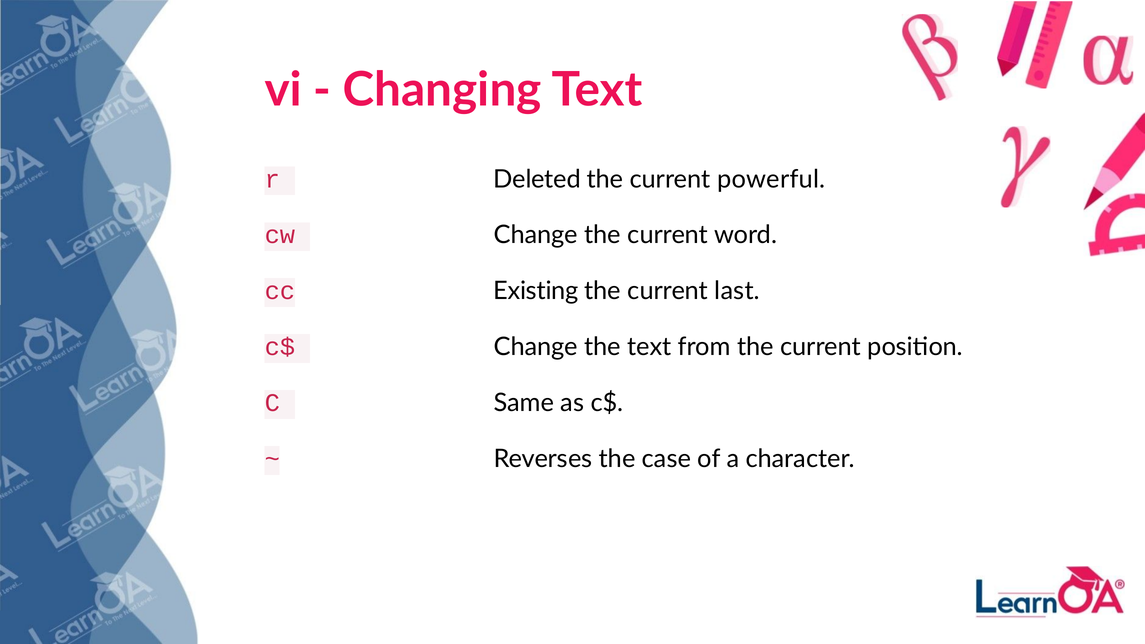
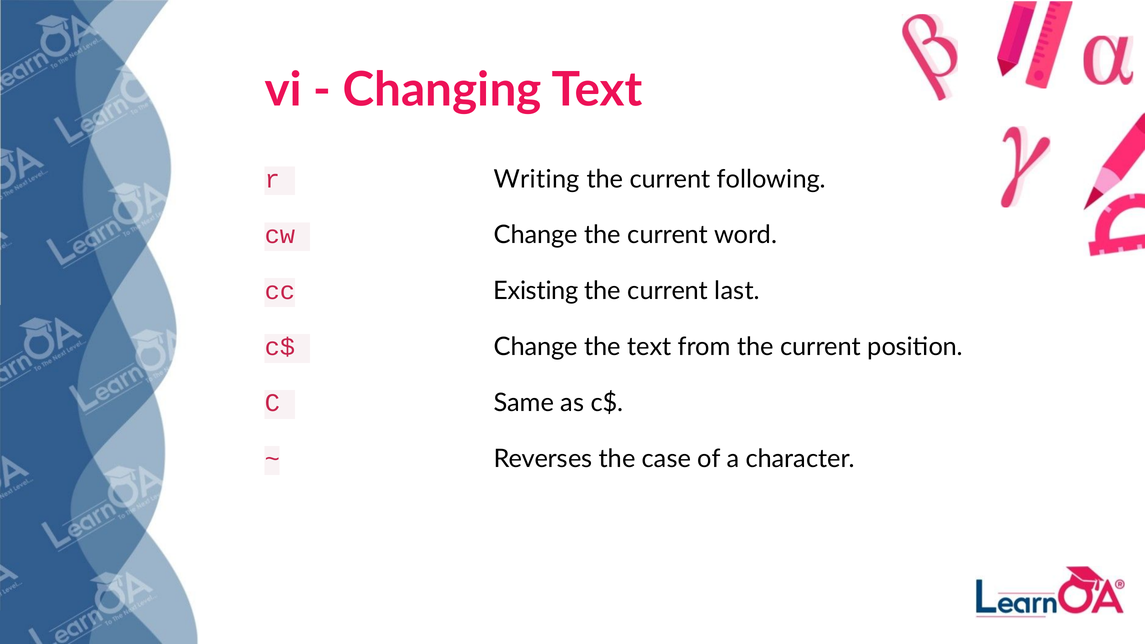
Deleted: Deleted -> Writing
powerful: powerful -> following
